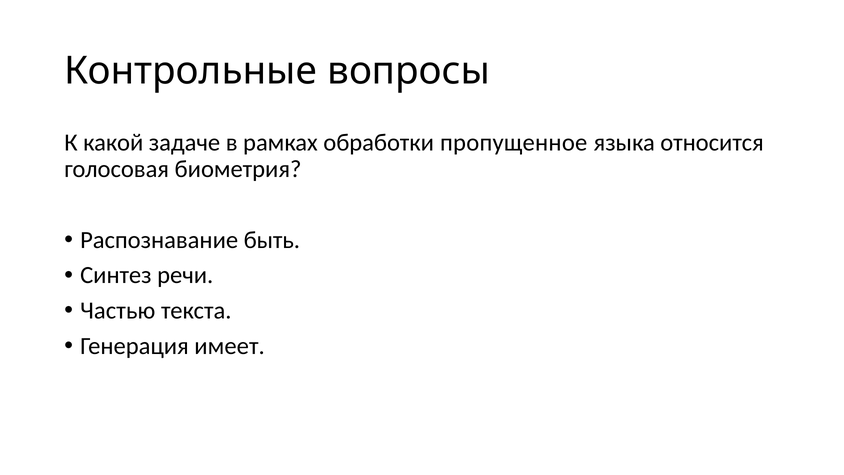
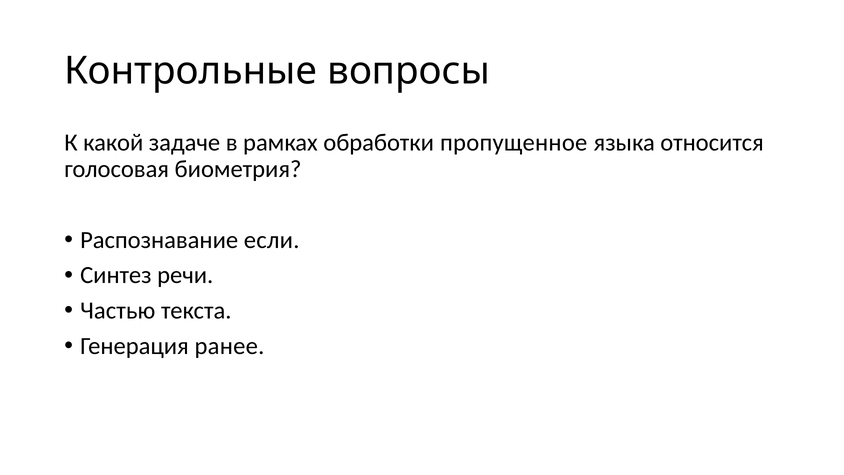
быть: быть -> если
имеет: имеет -> ранее
